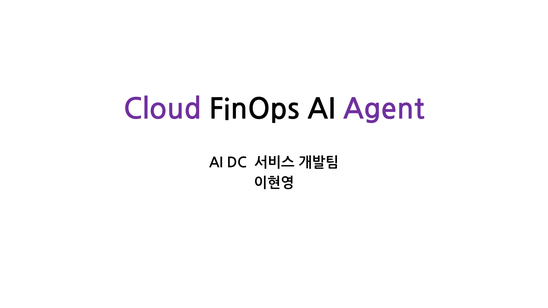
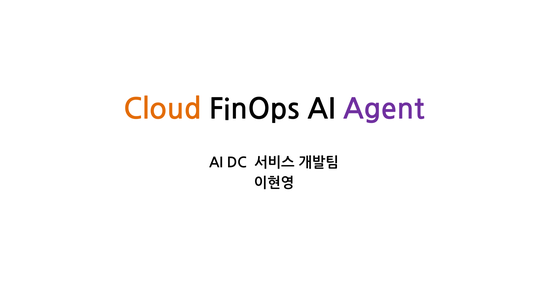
Cloud colour: purple -> orange
